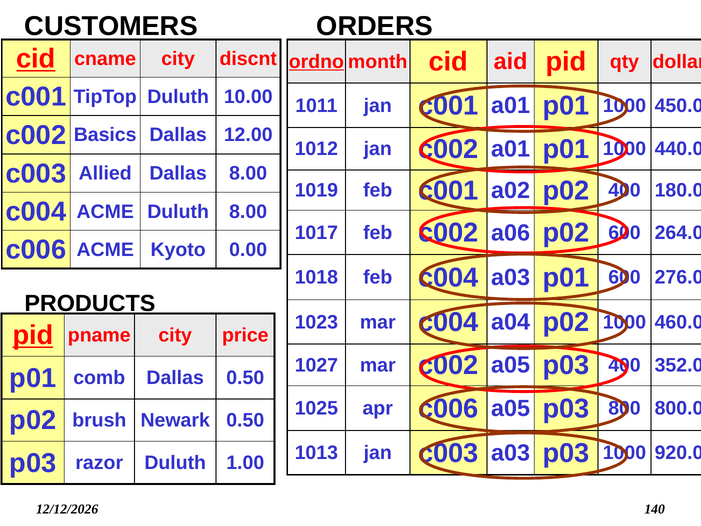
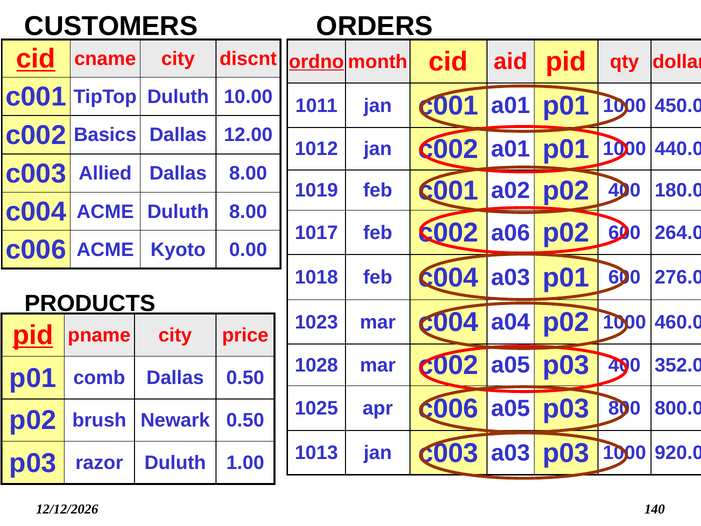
1027: 1027 -> 1028
